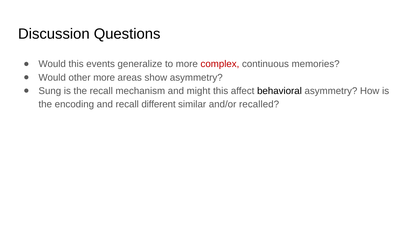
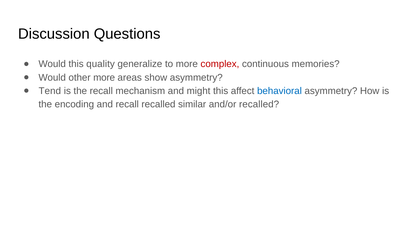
events: events -> quality
Sung: Sung -> Tend
behavioral colour: black -> blue
recall different: different -> recalled
